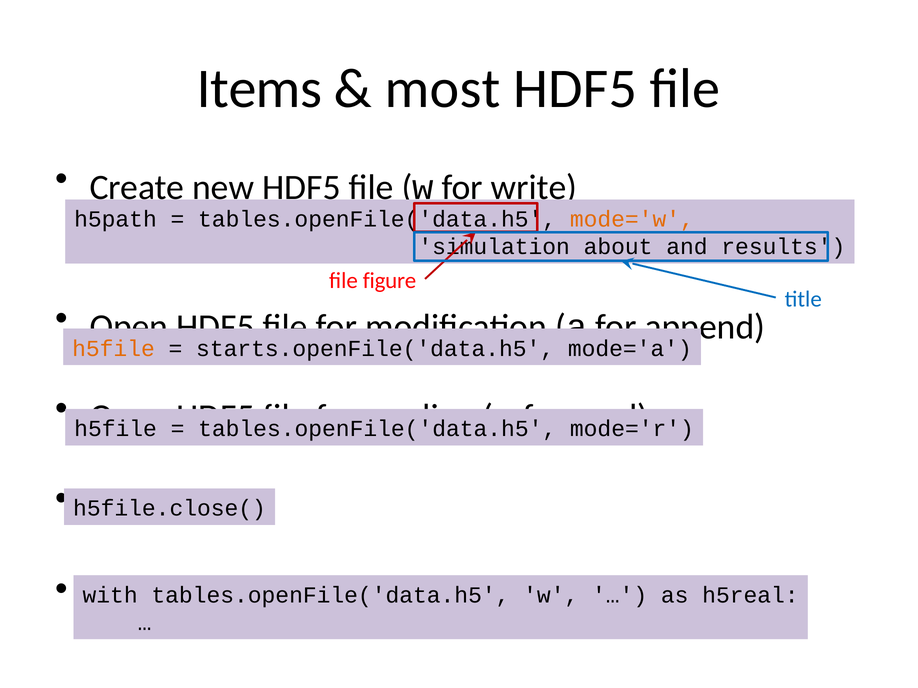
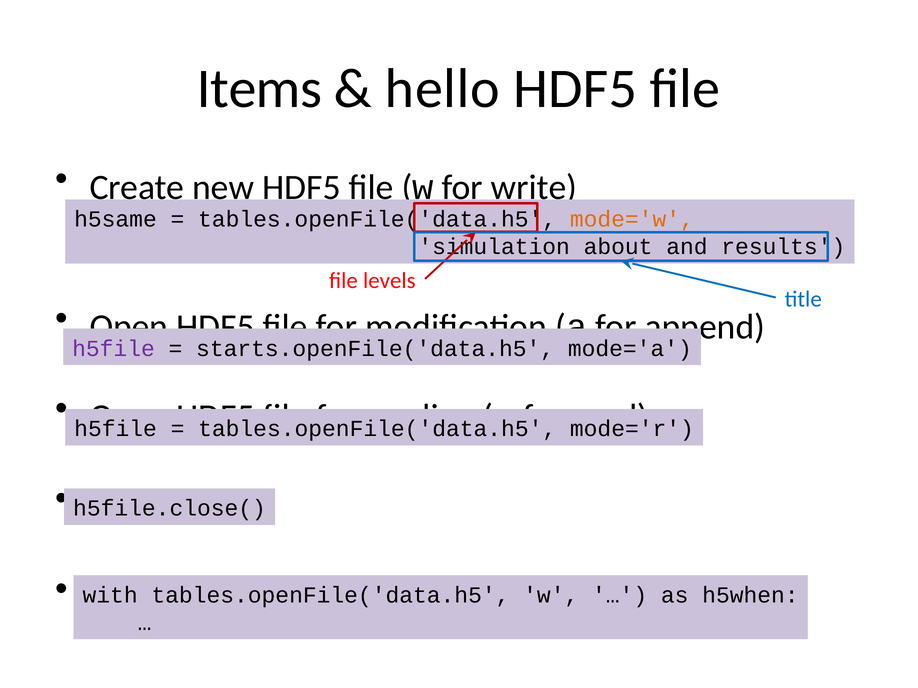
most: most -> hello
h5path: h5path -> h5same
figure: figure -> levels
h5file at (113, 349) colour: orange -> purple
h5real: h5real -> h5when
